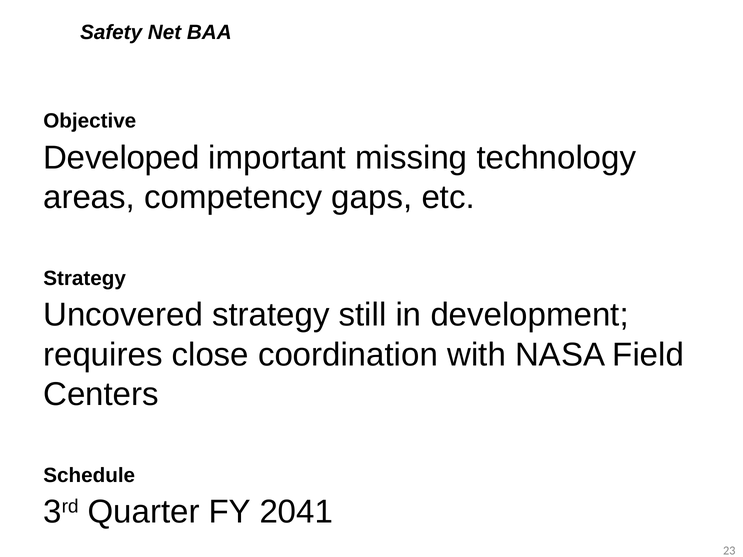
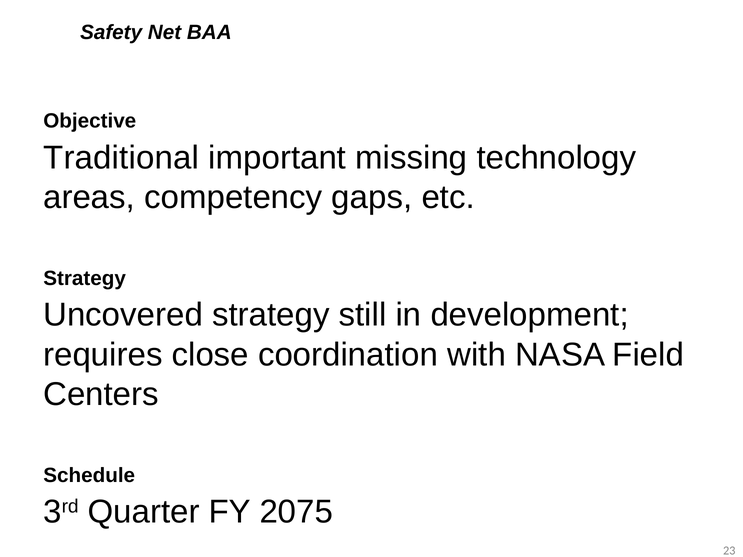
Developed: Developed -> Traditional
2041: 2041 -> 2075
